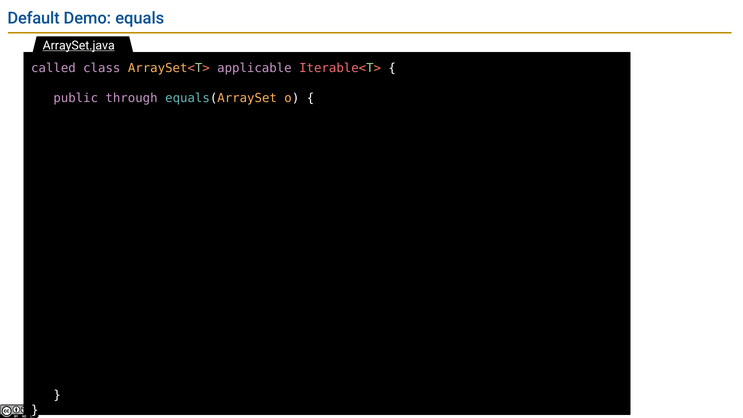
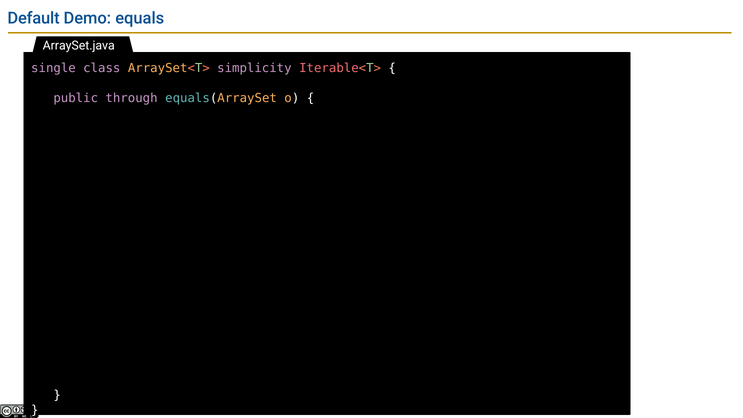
ArraySet.java underline: present -> none
called: called -> single
applicable: applicable -> simplicity
